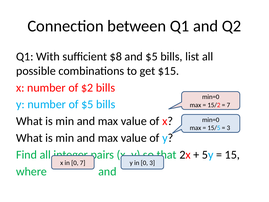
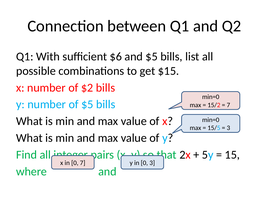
$8: $8 -> $6
